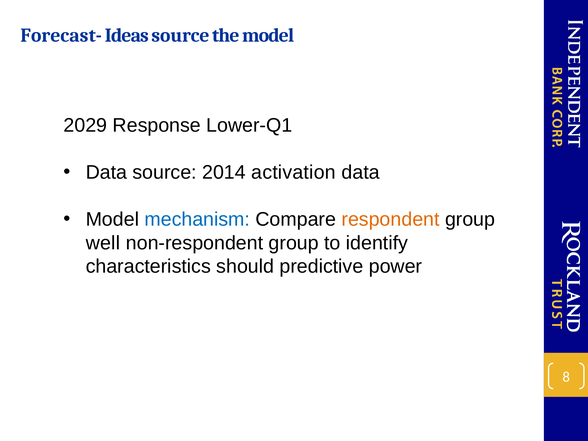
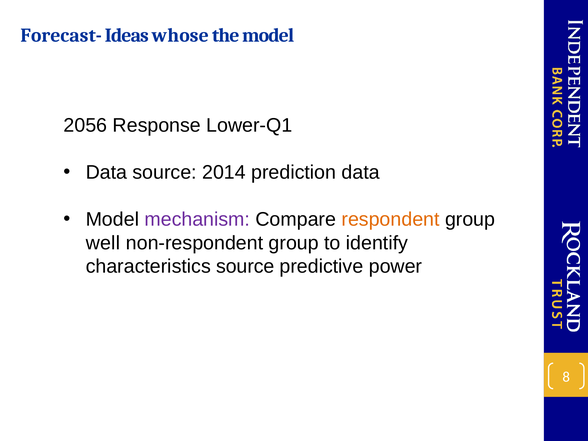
Ideas source: source -> whose
2029: 2029 -> 2056
activation: activation -> prediction
mechanism colour: blue -> purple
characteristics should: should -> source
